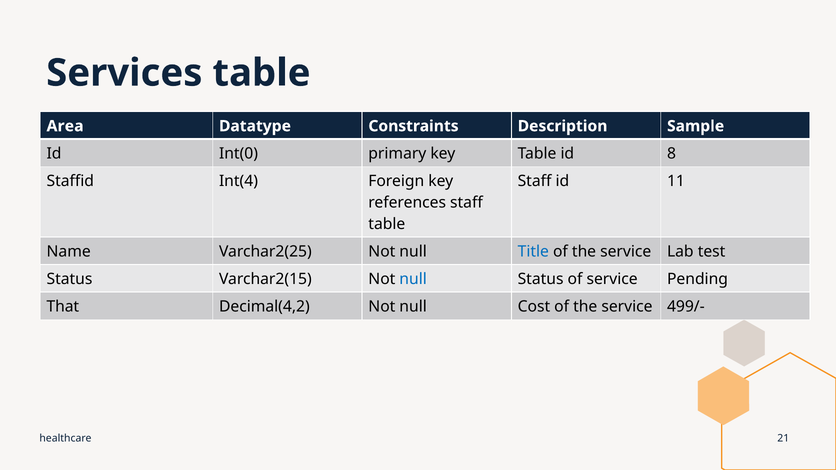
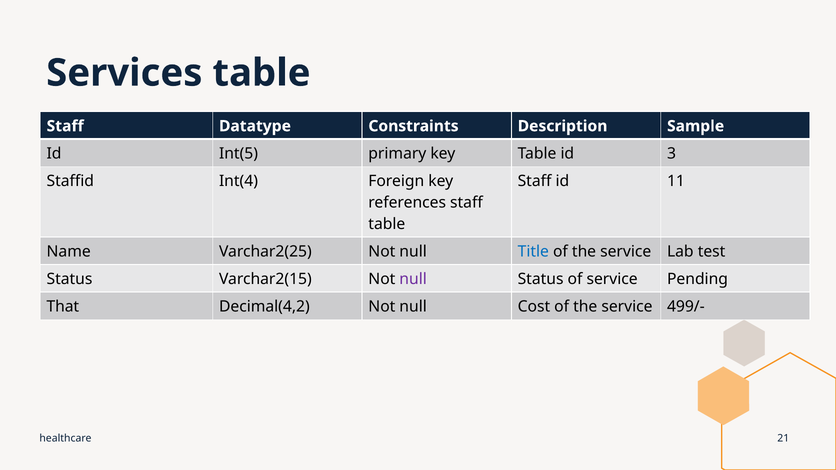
Area at (65, 126): Area -> Staff
Int(0: Int(0 -> Int(5
8: 8 -> 3
null at (413, 279) colour: blue -> purple
